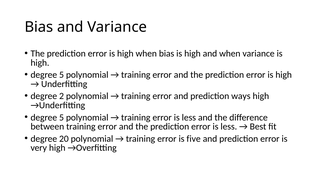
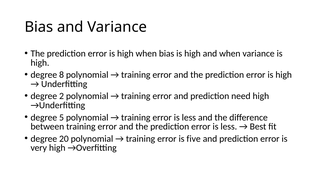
5 at (62, 75): 5 -> 8
ways: ways -> need
